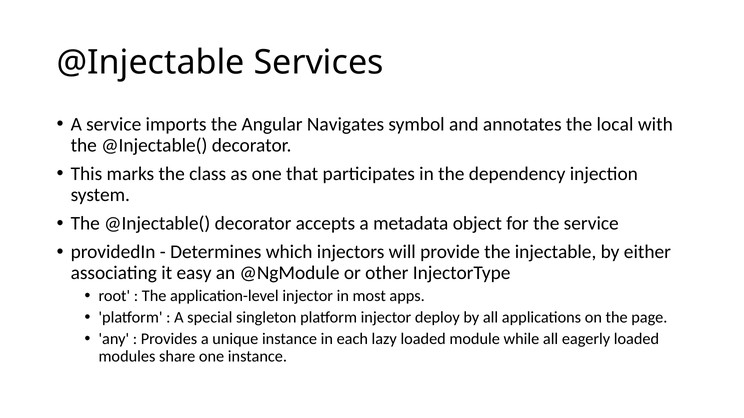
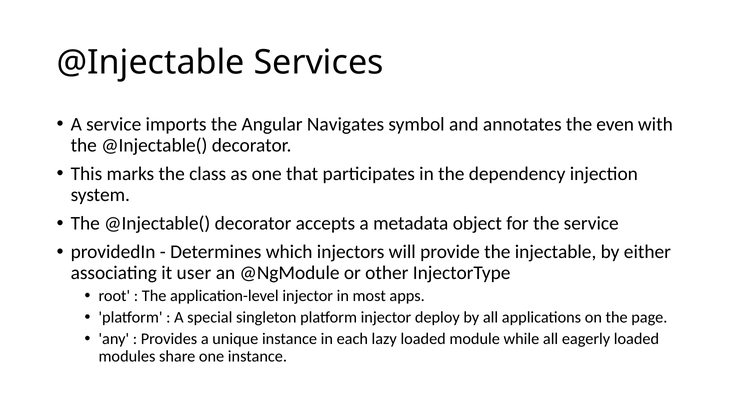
local: local -> even
easy: easy -> user
